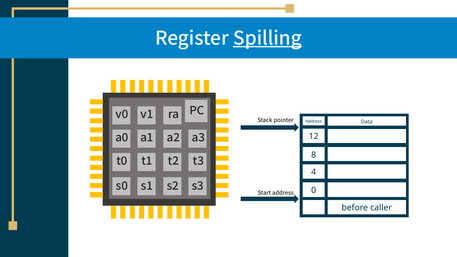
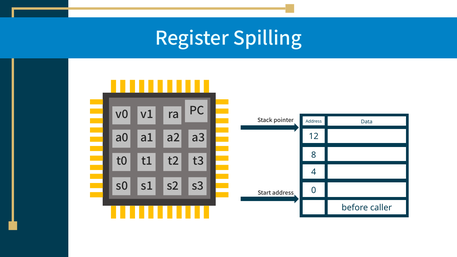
Spilling underline: present -> none
